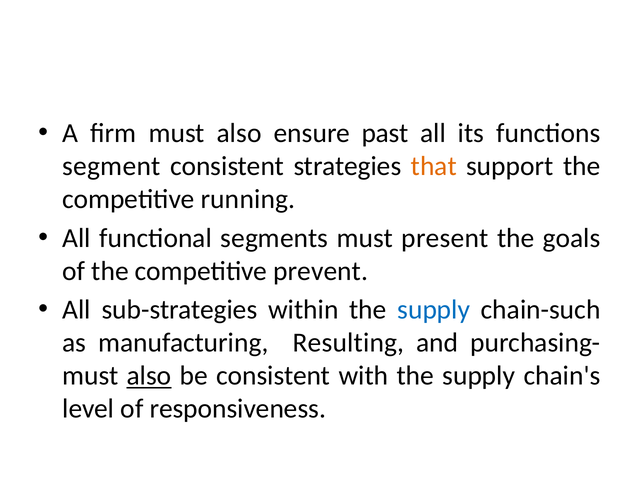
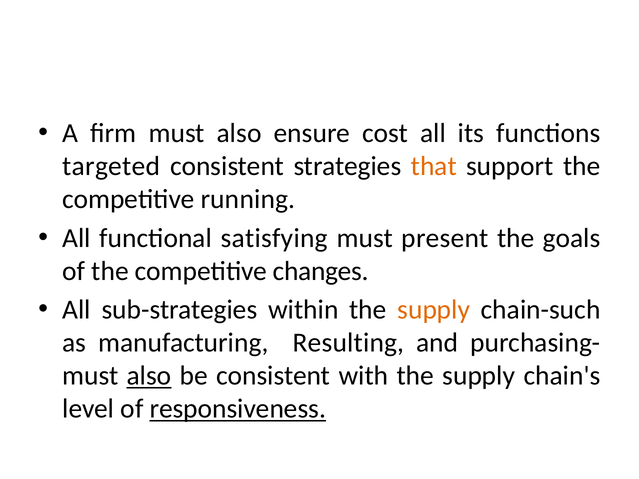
past: past -> cost
segment: segment -> targeted
segments: segments -> satisfying
prevent: prevent -> changes
supply at (434, 310) colour: blue -> orange
responsiveness underline: none -> present
